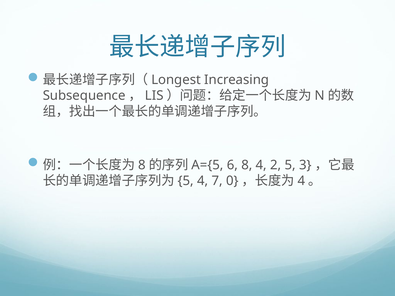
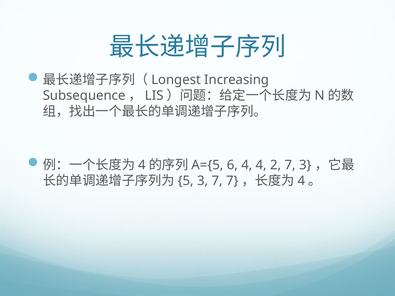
8 at (142, 165): 8 -> 4
6 8: 8 -> 4
2 5: 5 -> 7
4 at (203, 181): 4 -> 3
7 0: 0 -> 7
